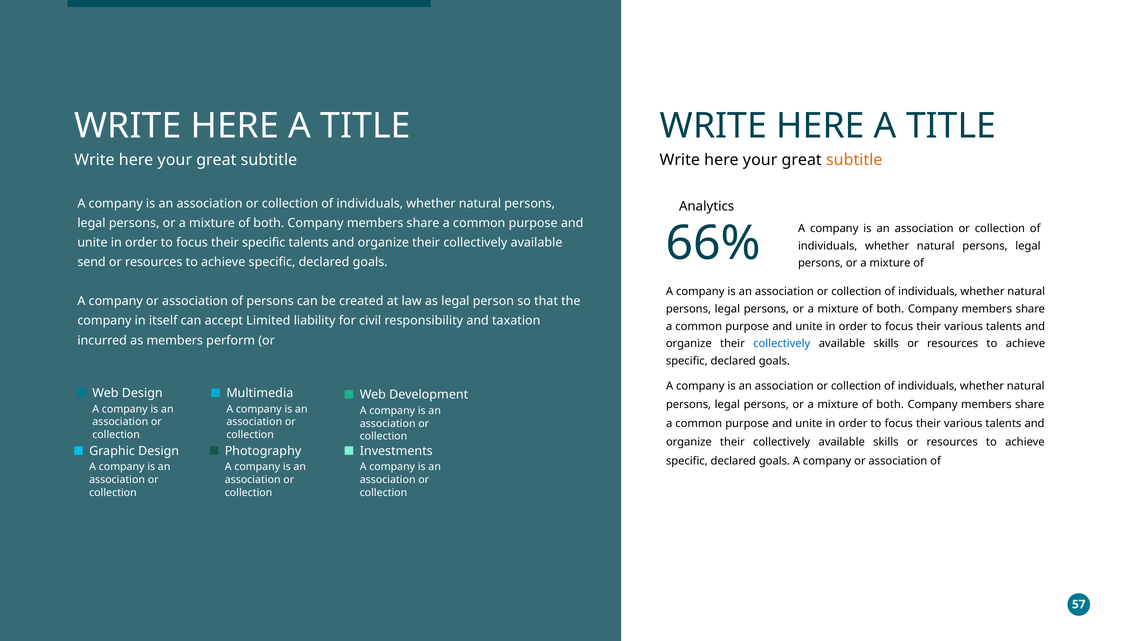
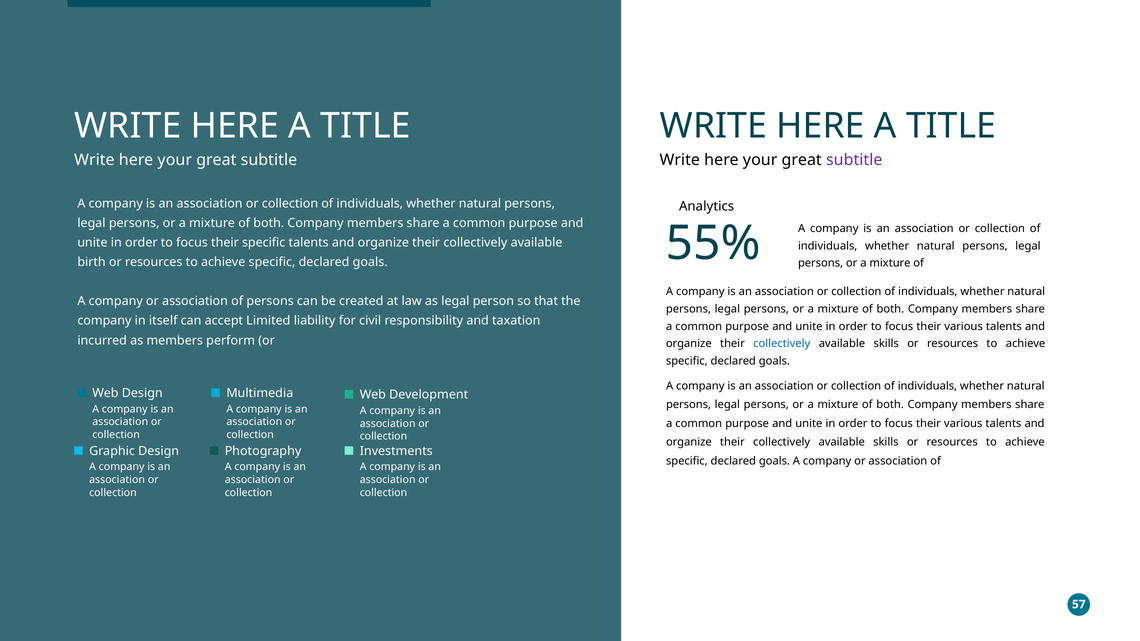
subtitle at (854, 160) colour: orange -> purple
66%: 66% -> 55%
send: send -> birth
